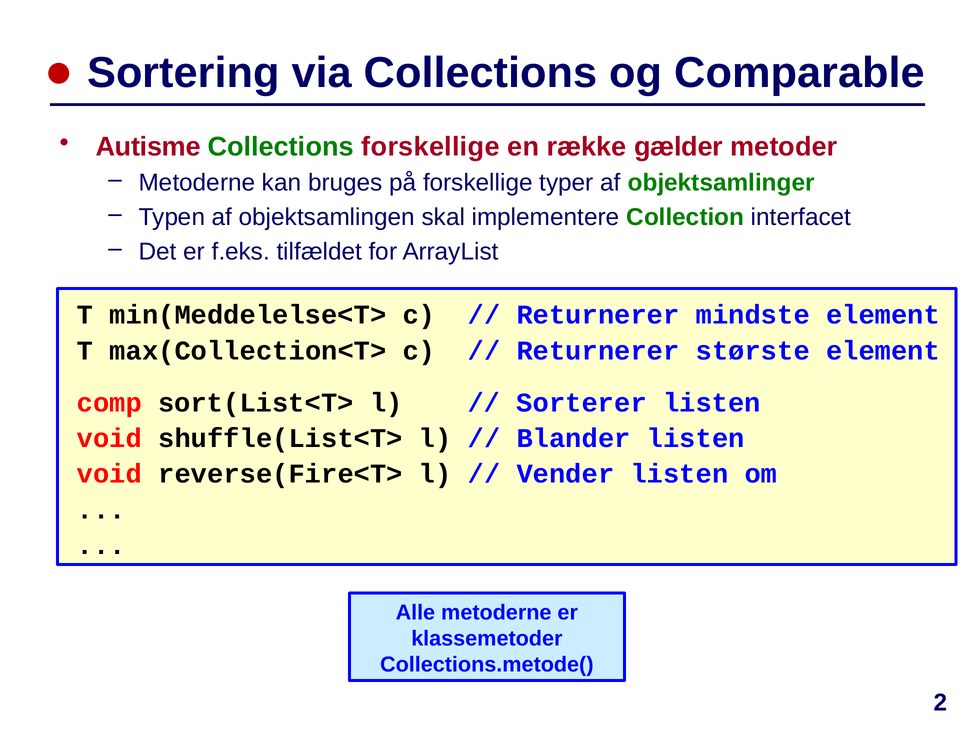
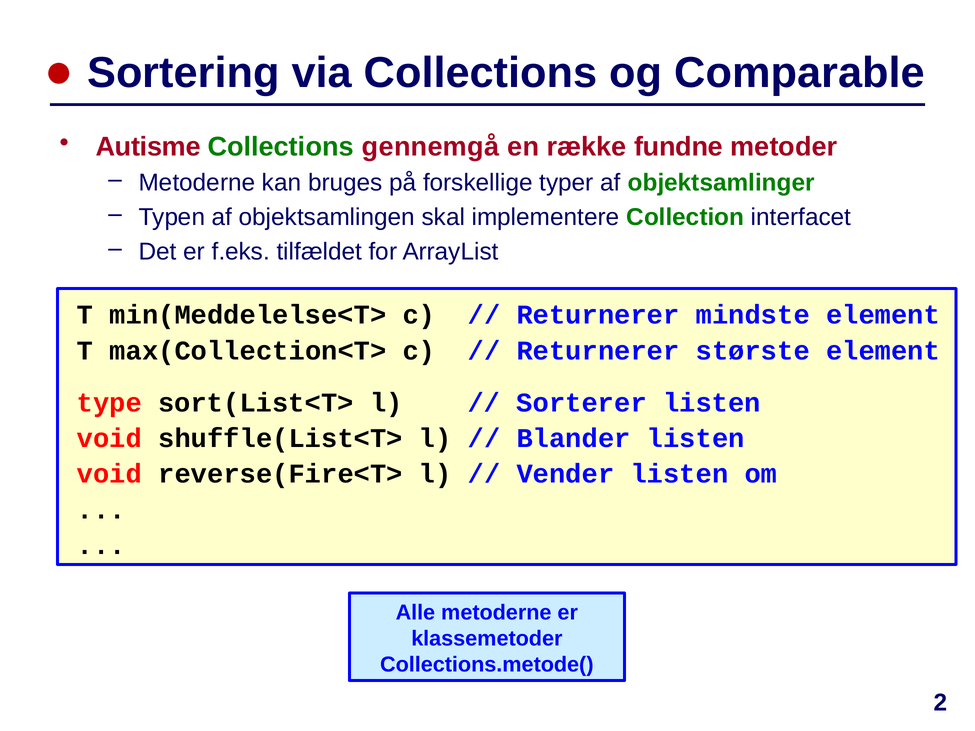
Collections forskellige: forskellige -> gennemgå
gælder: gælder -> fundne
comp: comp -> type
